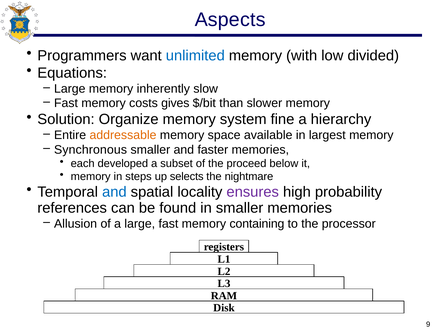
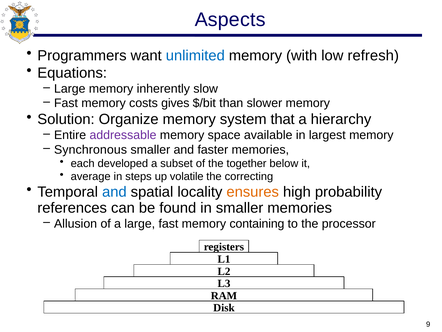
divided: divided -> refresh
fine: fine -> that
addressable colour: orange -> purple
proceed: proceed -> together
memory at (91, 176): memory -> average
selects: selects -> volatile
nightmare: nightmare -> correcting
ensures colour: purple -> orange
